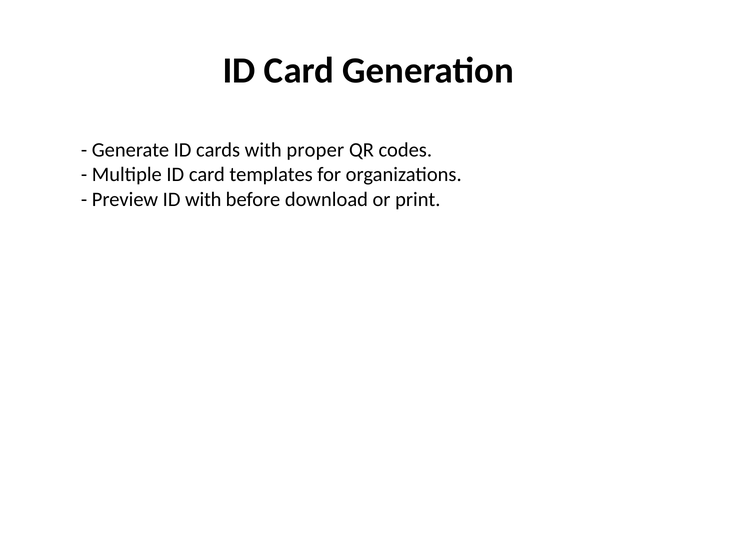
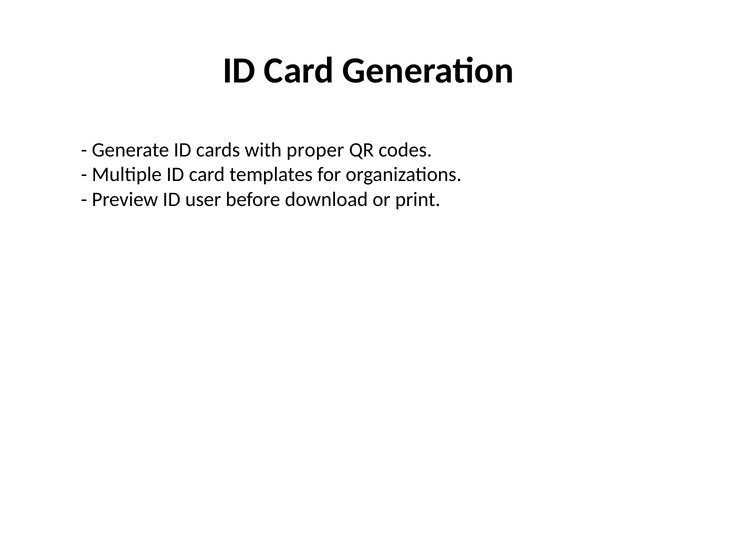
ID with: with -> user
